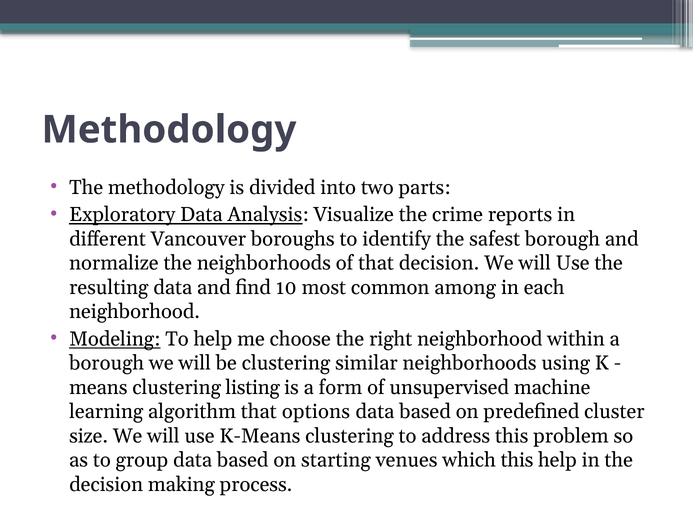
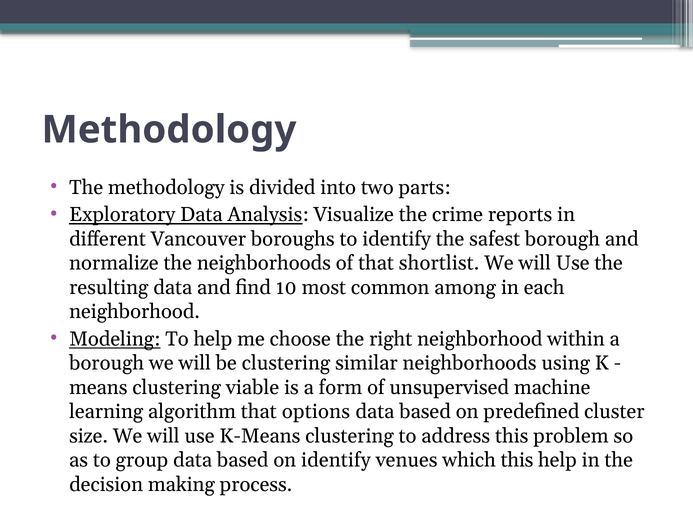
that decision: decision -> shortlist
listing: listing -> viable
on starting: starting -> identify
